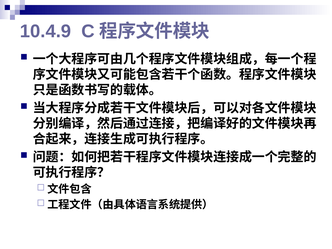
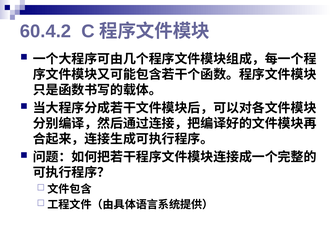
10.4.9: 10.4.9 -> 60.4.2
